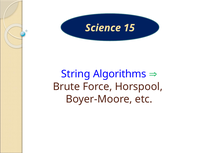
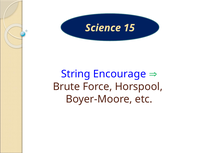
Algorithms: Algorithms -> Encourage
